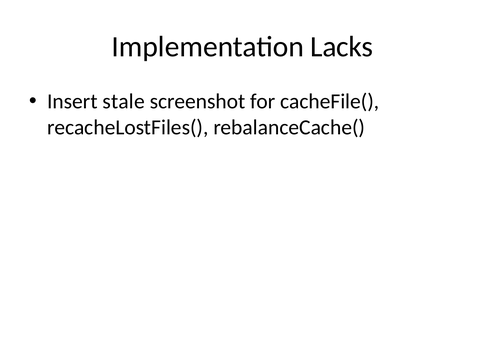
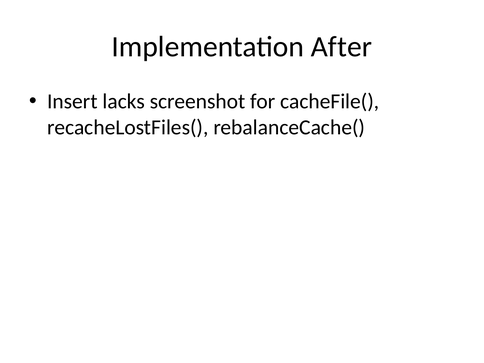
Lacks: Lacks -> After
stale: stale -> lacks
